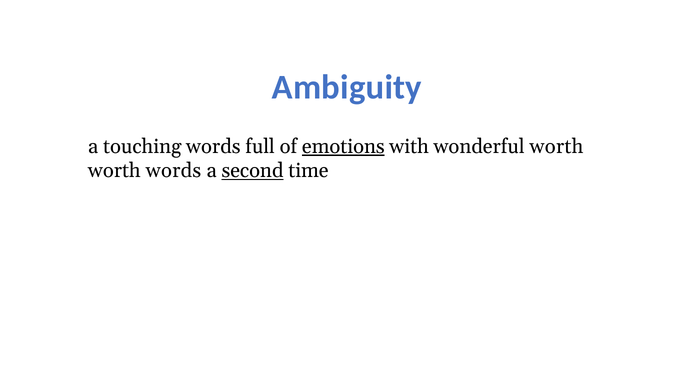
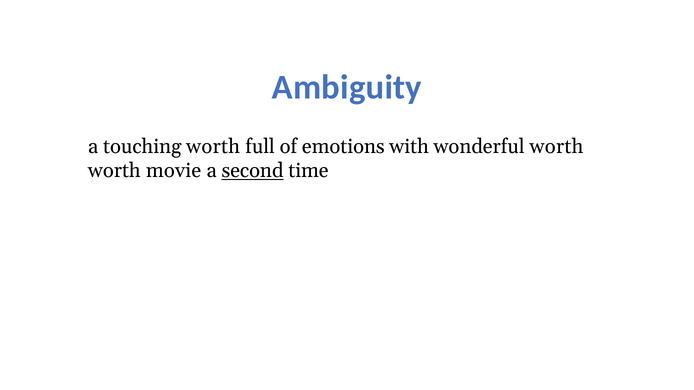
touching words: words -> worth
emotions underline: present -> none
worth words: words -> movie
